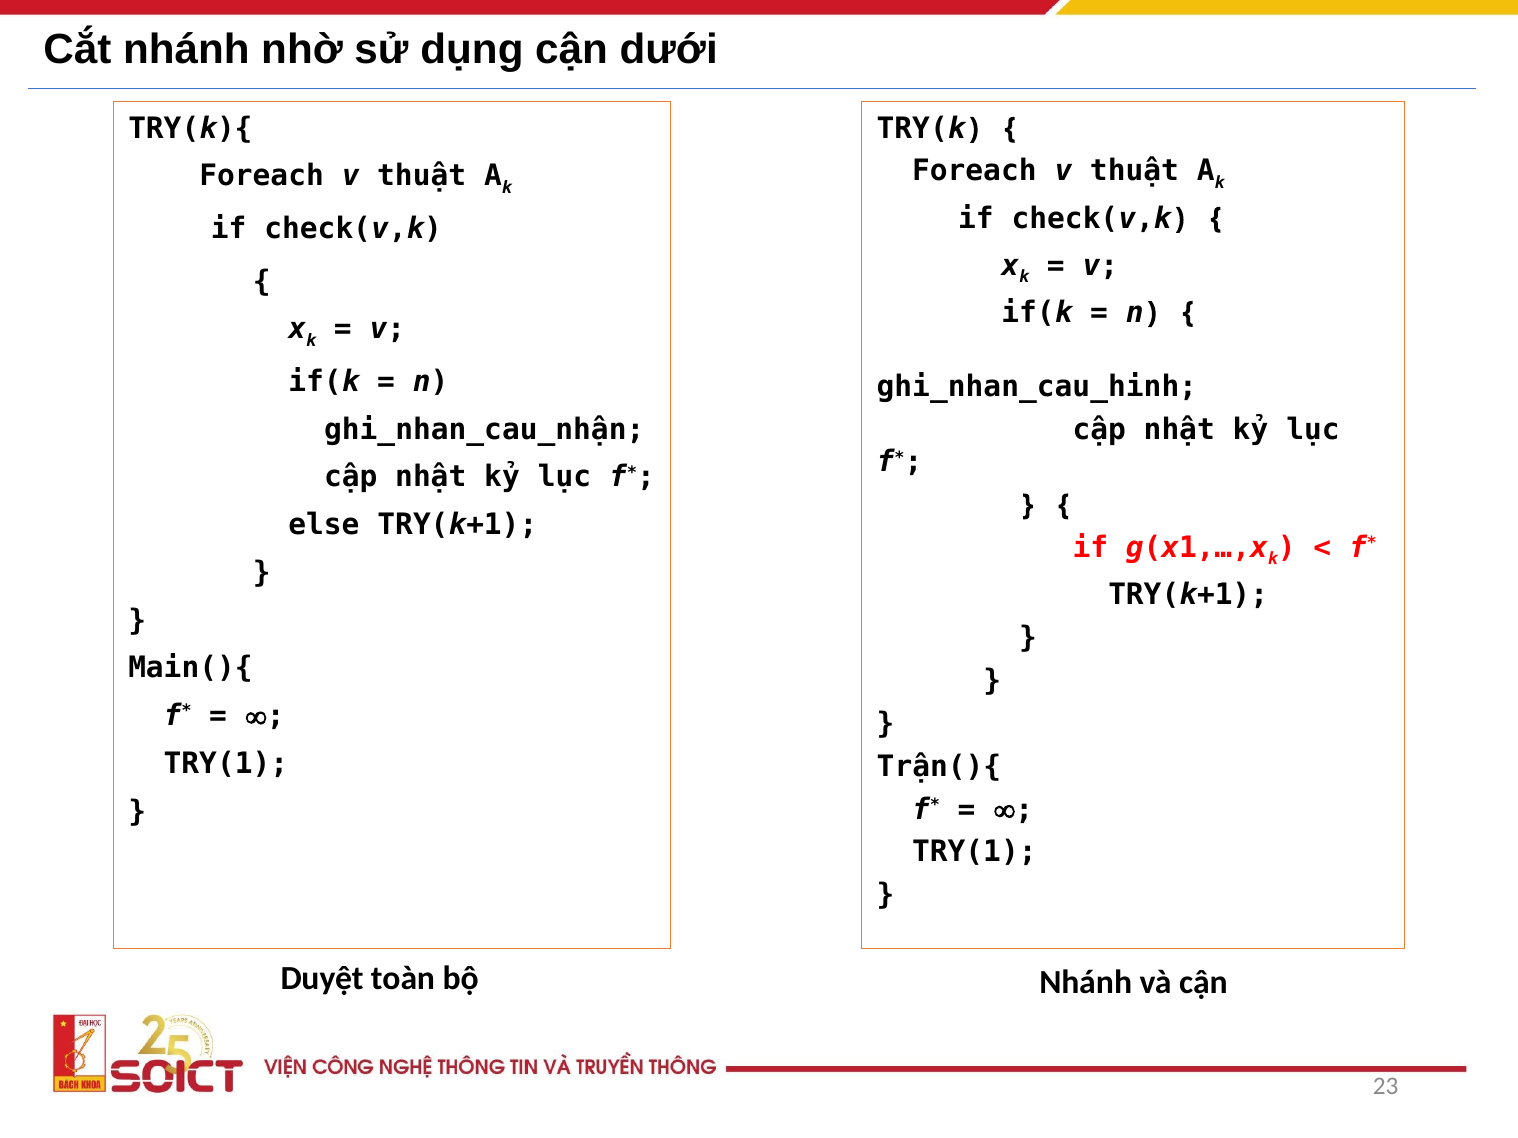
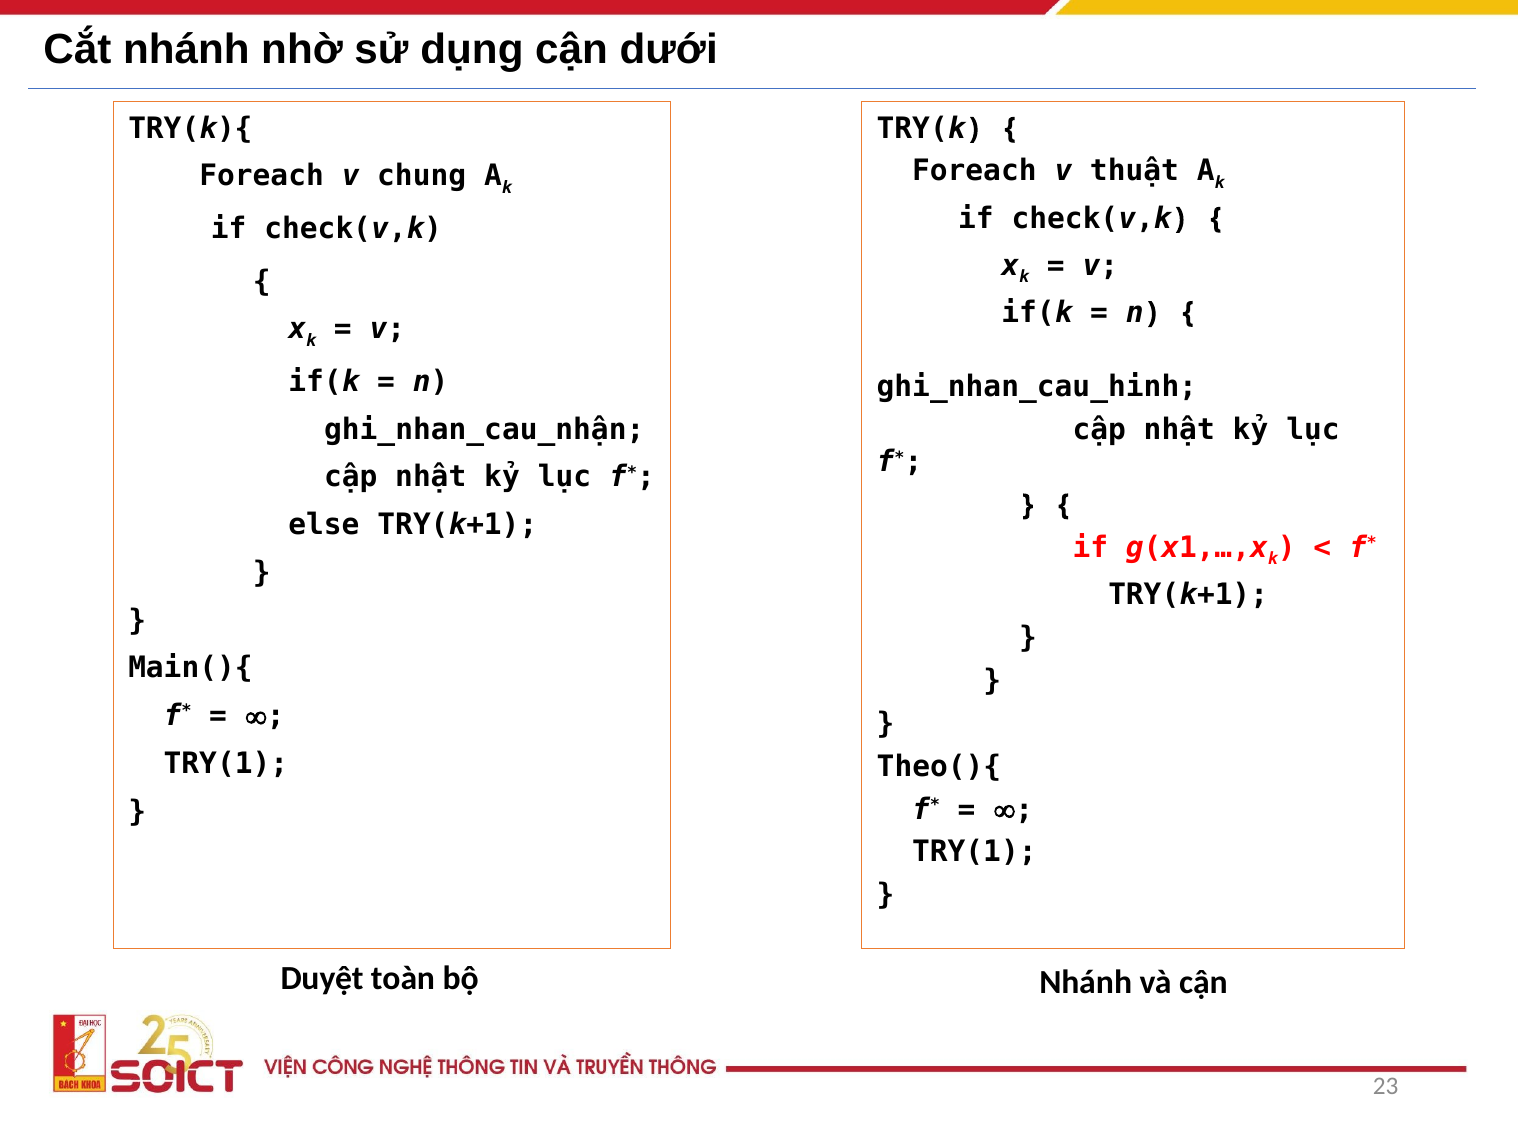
thuật at (422, 176): thuật -> chung
Trận(){: Trận(){ -> Theo(){
